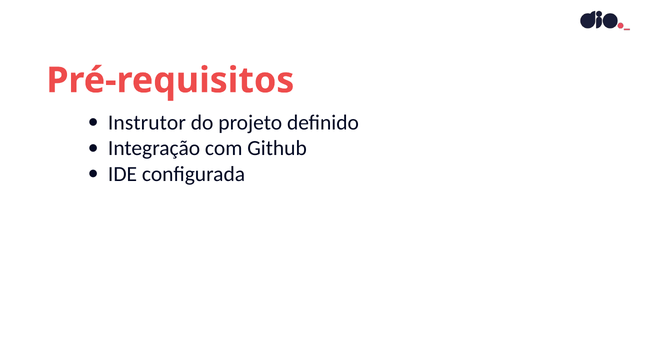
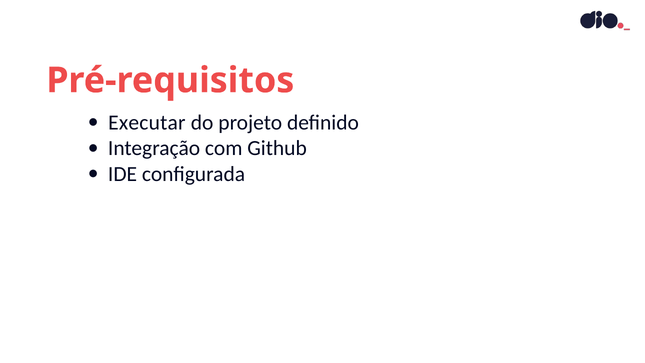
Instrutor: Instrutor -> Executar
